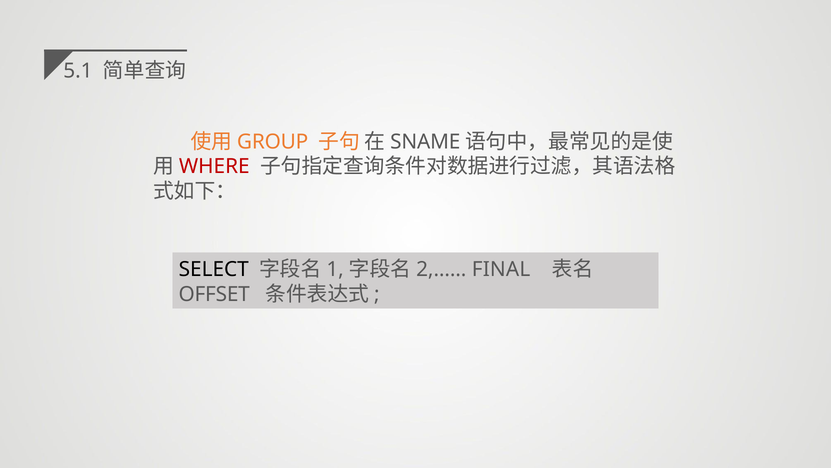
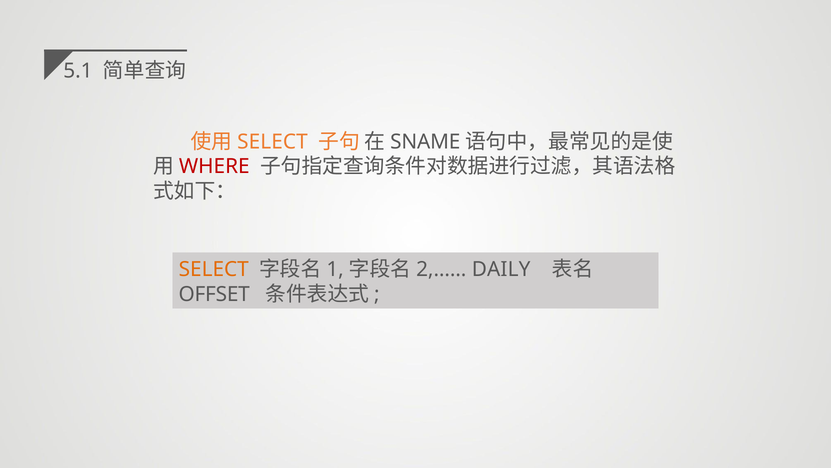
GROUP at (273, 141): GROUP -> SELECT
SELECT at (214, 269) colour: black -> orange
FINAL: FINAL -> DAILY
